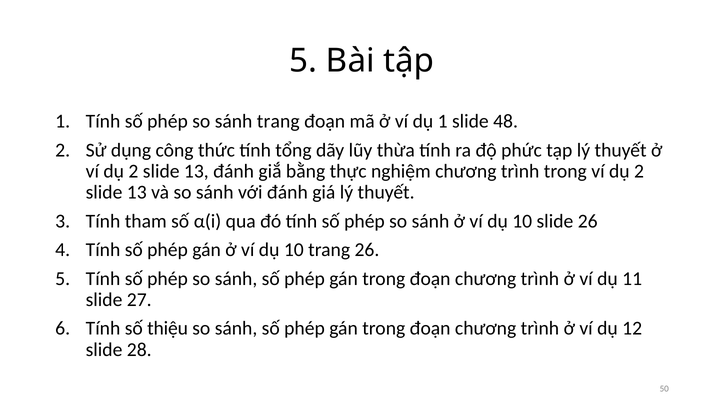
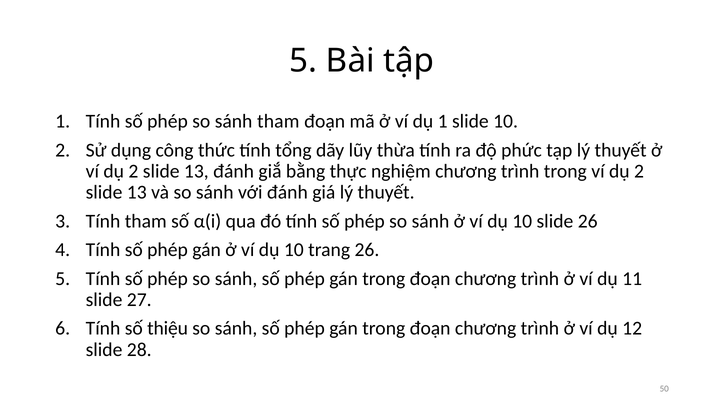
sánh trang: trang -> tham
slide 48: 48 -> 10
